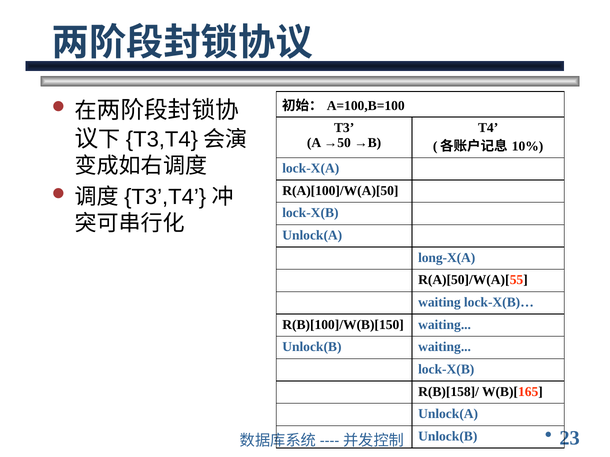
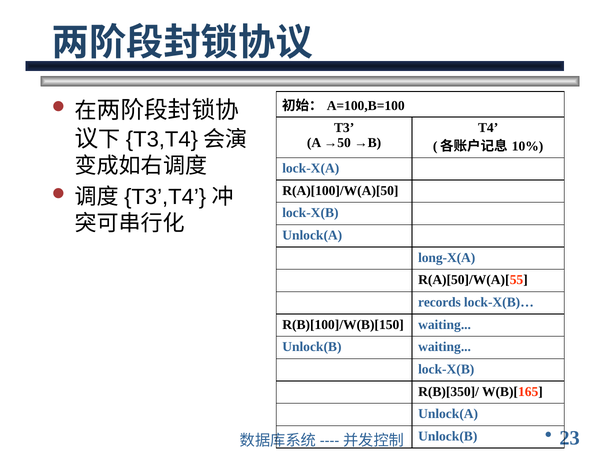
waiting at (439, 303): waiting -> records
R(B)[158]/: R(B)[158]/ -> R(B)[350]/
